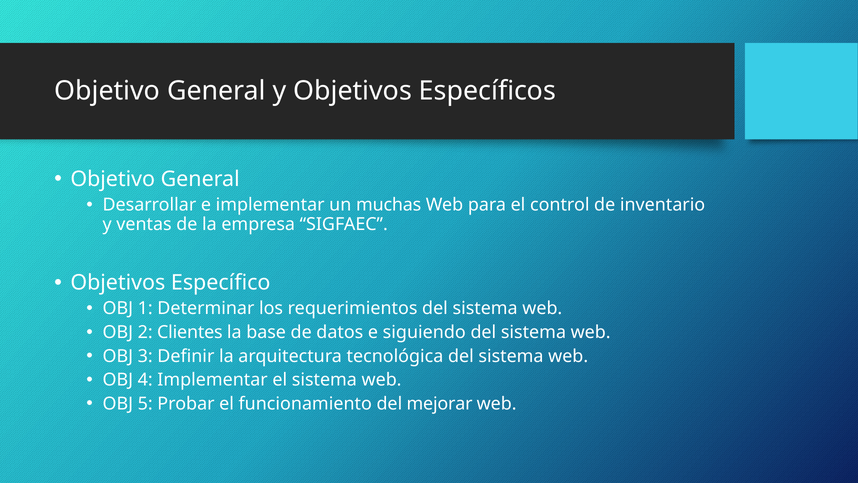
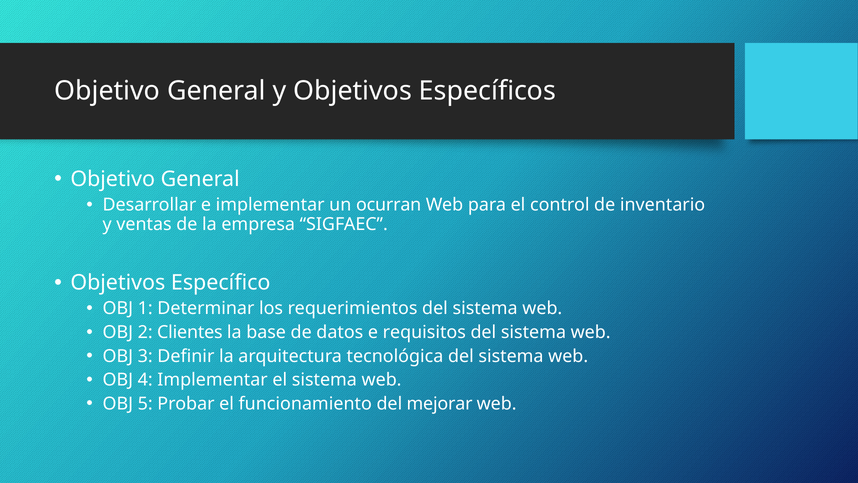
muchas: muchas -> ocurran
siguiendo: siguiendo -> requisitos
